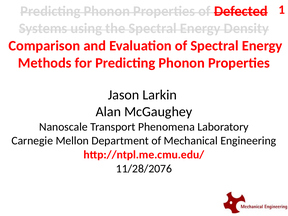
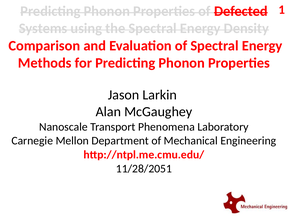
11/28/2076: 11/28/2076 -> 11/28/2051
